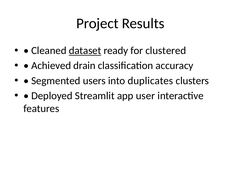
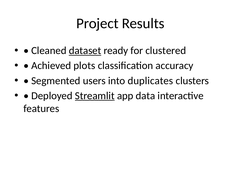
drain: drain -> plots
Streamlit underline: none -> present
user: user -> data
